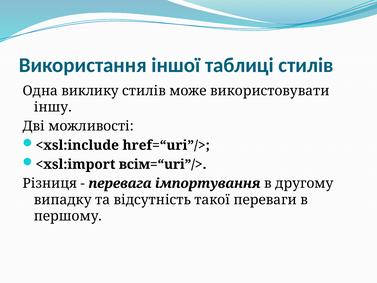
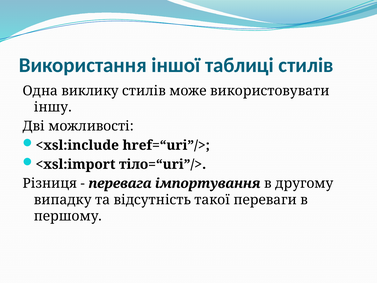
всім=“uri”/>: всім=“uri”/> -> тіло=“uri”/>
